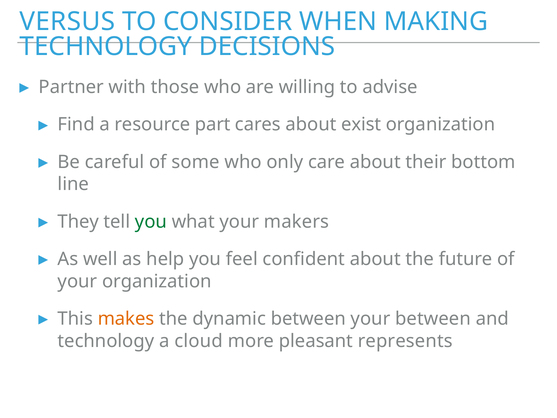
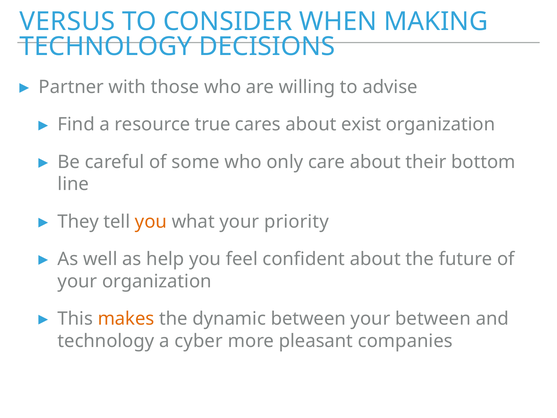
part: part -> true
you at (151, 222) colour: green -> orange
makers: makers -> priority
cloud: cloud -> cyber
represents: represents -> companies
